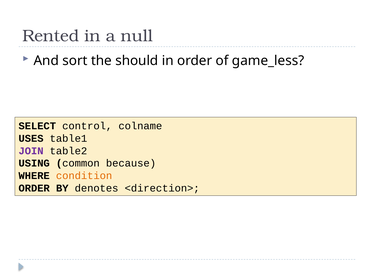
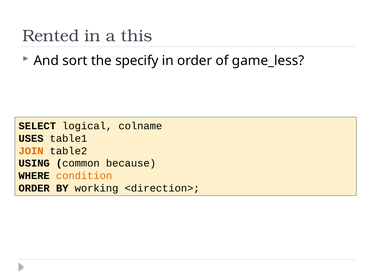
null: null -> this
should: should -> specify
control: control -> logical
JOIN colour: purple -> orange
denotes: denotes -> working
